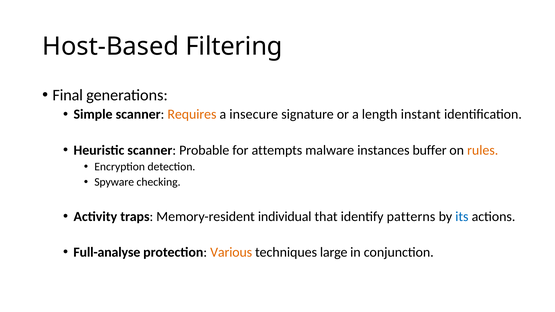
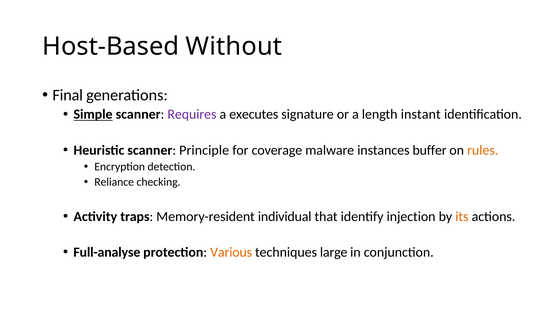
Filtering: Filtering -> Without
Simple underline: none -> present
Requires colour: orange -> purple
insecure: insecure -> executes
Probable: Probable -> Principle
attempts: attempts -> coverage
Spyware: Spyware -> Reliance
patterns: patterns -> injection
its colour: blue -> orange
